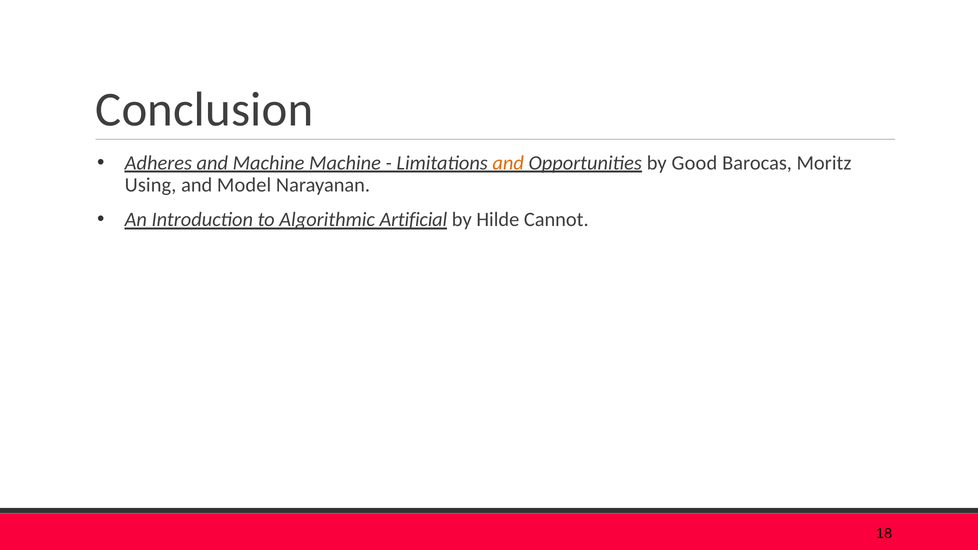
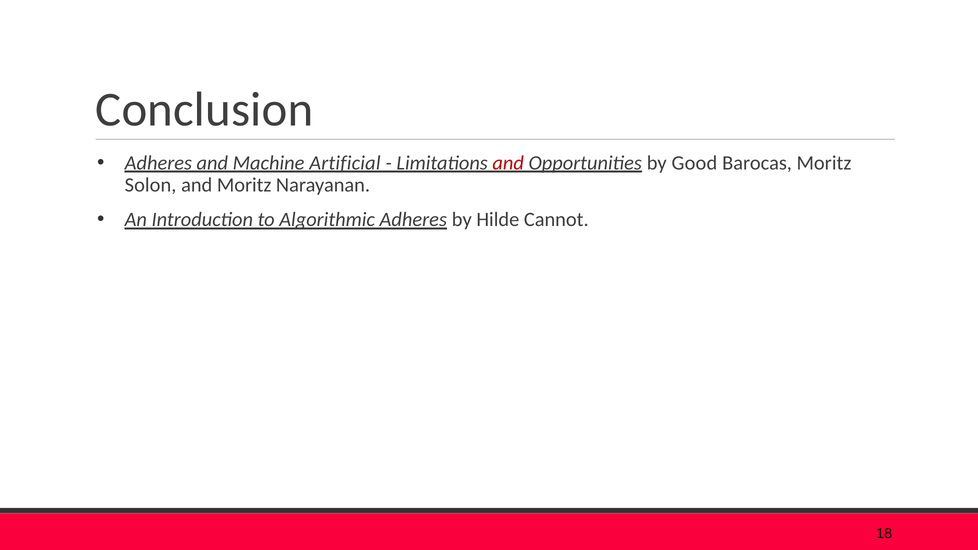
Machine Machine: Machine -> Artificial
and at (508, 163) colour: orange -> red
Using: Using -> Solon
and Model: Model -> Moritz
Algorithmic Artificial: Artificial -> Adheres
